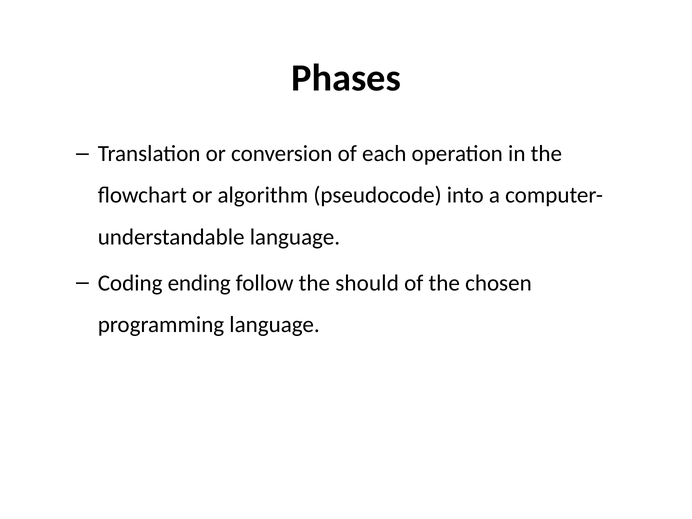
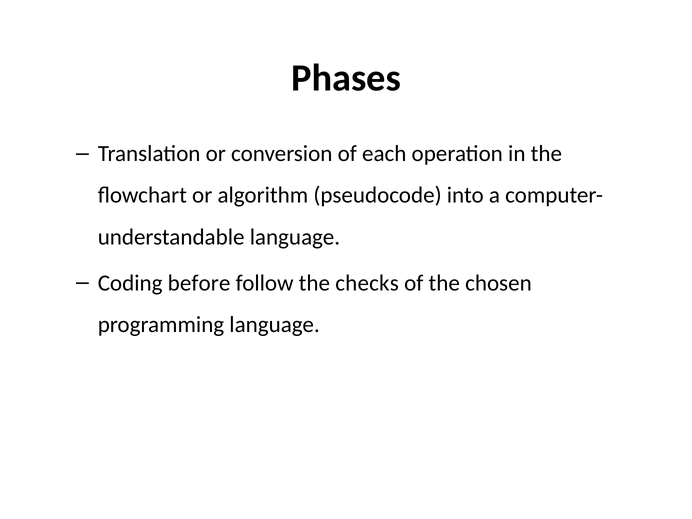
ending: ending -> before
should: should -> checks
